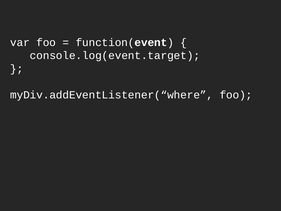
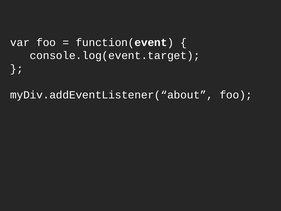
myDiv.addEventListener(“where: myDiv.addEventListener(“where -> myDiv.addEventListener(“about
